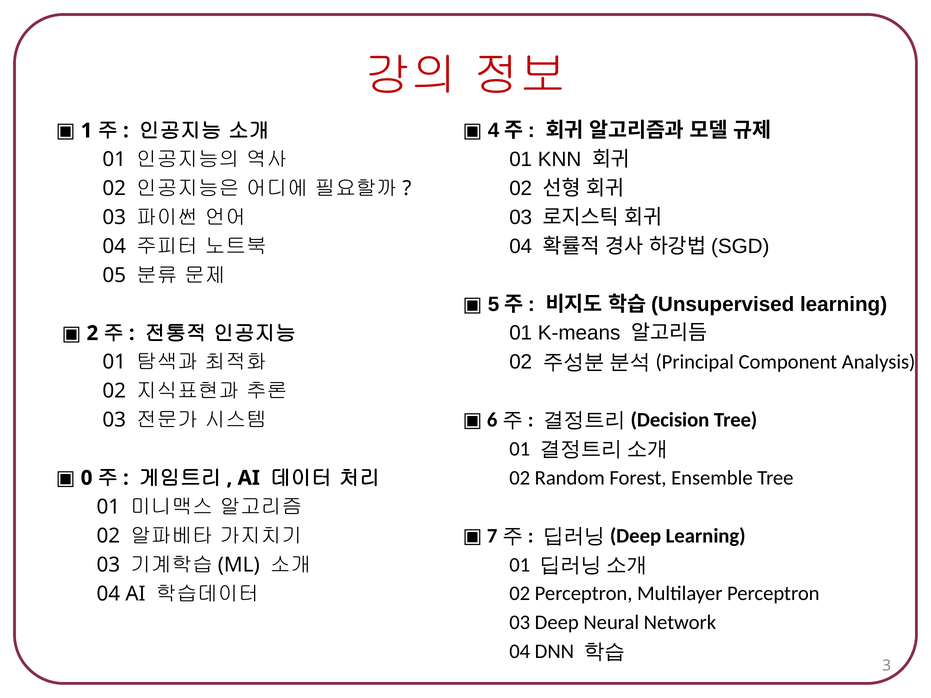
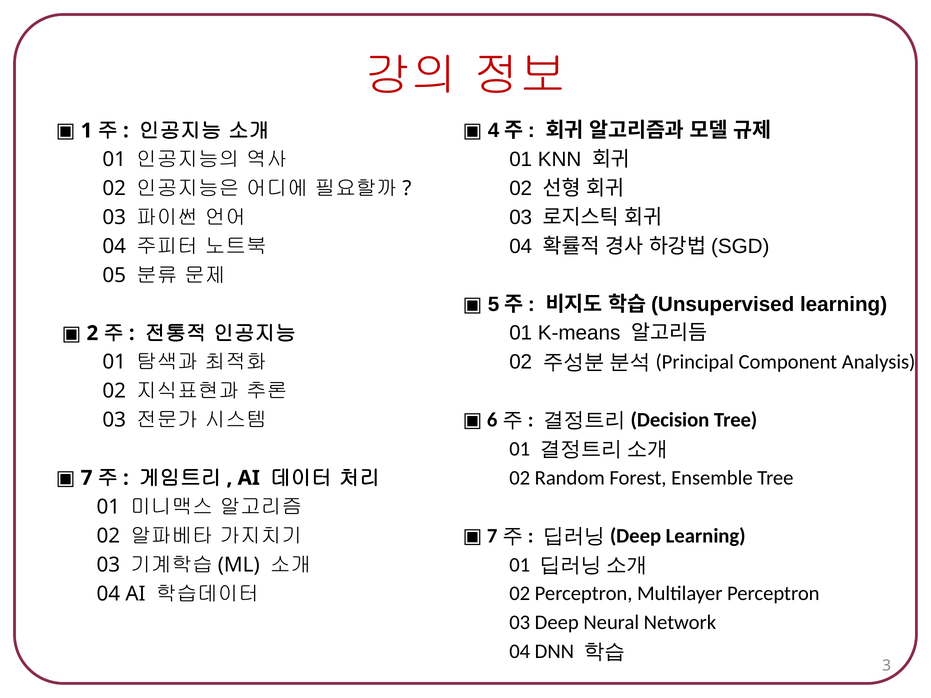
0: 0 -> 7
